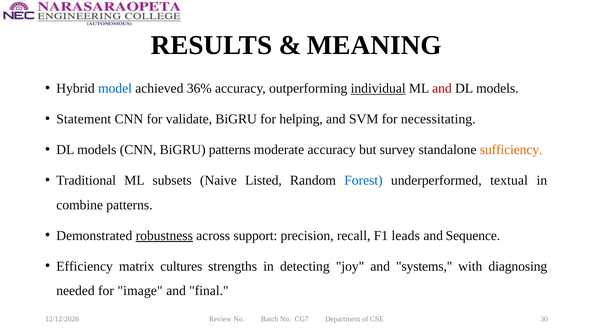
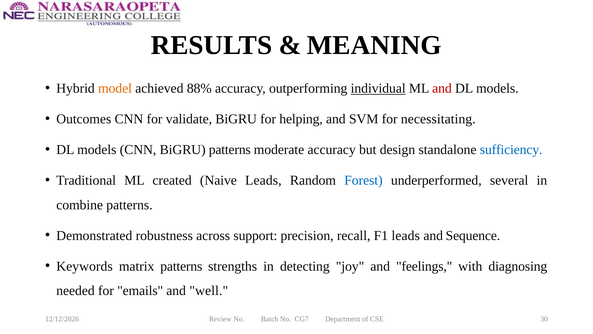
model colour: blue -> orange
36%: 36% -> 88%
Statement: Statement -> Outcomes
survey: survey -> design
sufficiency colour: orange -> blue
subsets: subsets -> created
Naive Listed: Listed -> Leads
textual: textual -> several
robustness underline: present -> none
Efficiency: Efficiency -> Keywords
matrix cultures: cultures -> patterns
systems: systems -> feelings
image: image -> emails
final: final -> well
